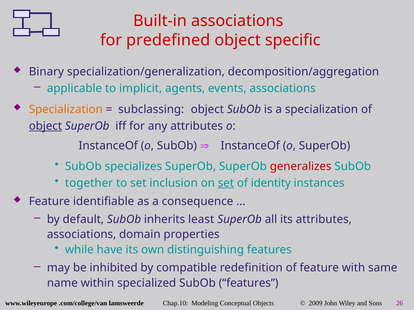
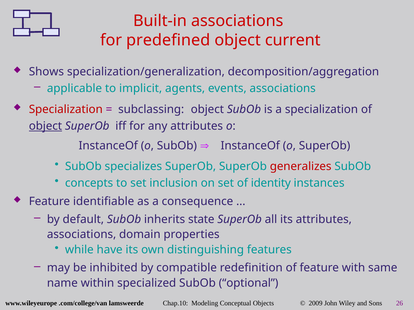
specific: specific -> current
Binary: Binary -> Shows
Specialization at (66, 110) colour: orange -> red
together: together -> concepts
set at (226, 183) underline: present -> none
least: least -> state
SubOb features: features -> optional
